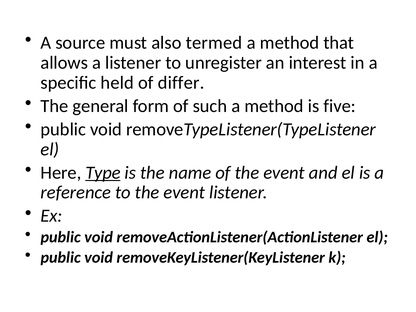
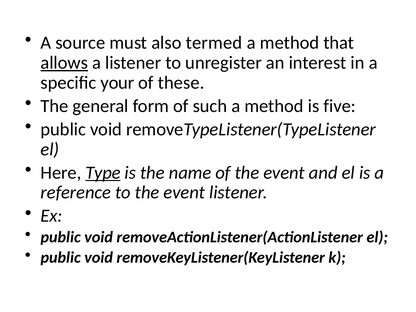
allows underline: none -> present
held: held -> your
differ: differ -> these
